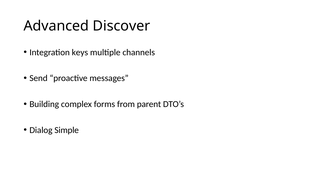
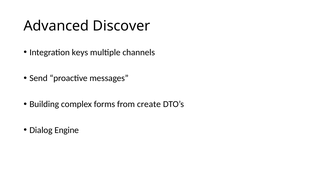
parent: parent -> create
Simple: Simple -> Engine
